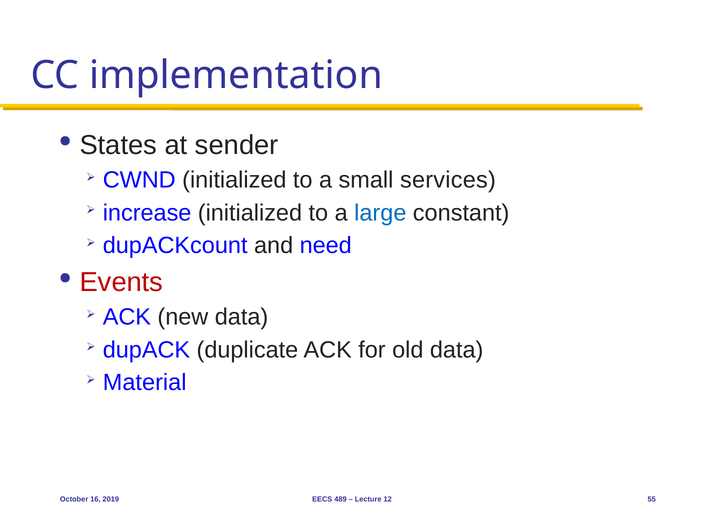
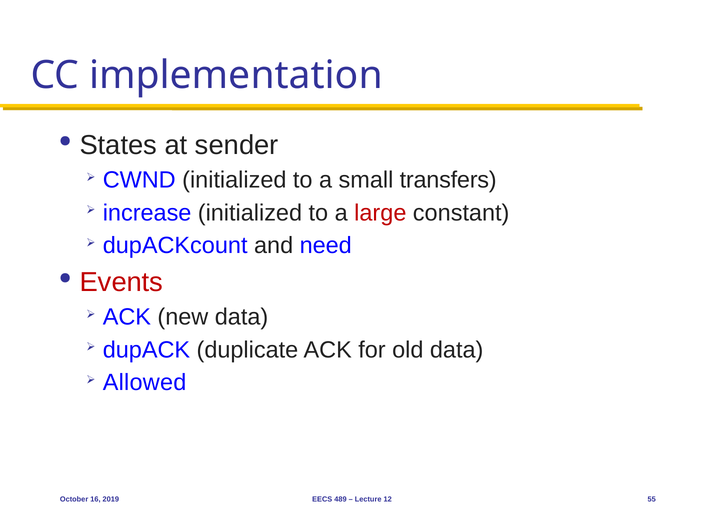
services: services -> transfers
large colour: blue -> red
Material: Material -> Allowed
